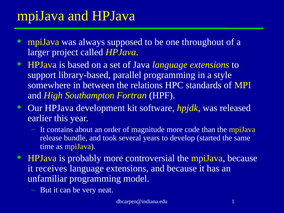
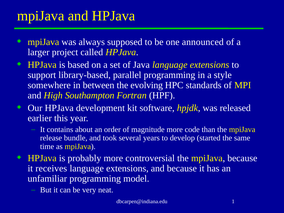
throughout: throughout -> announced
relations: relations -> evolving
